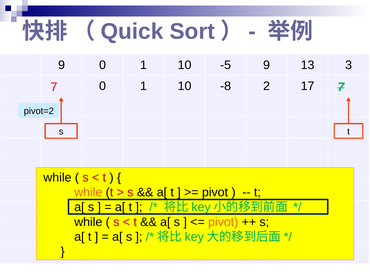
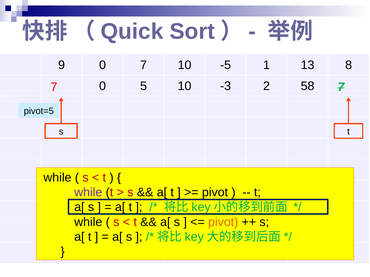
9 0 1: 1 -> 7
-5 9: 9 -> 1
3: 3 -> 8
7 0 1: 1 -> 5
-8: -8 -> -3
17: 17 -> 58
pivot=2: pivot=2 -> pivot=5
while at (88, 193) colour: orange -> purple
